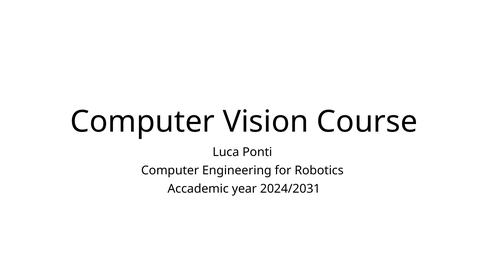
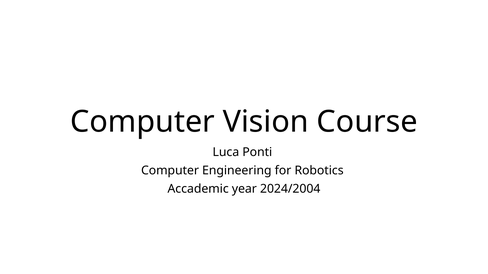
2024/2031: 2024/2031 -> 2024/2004
